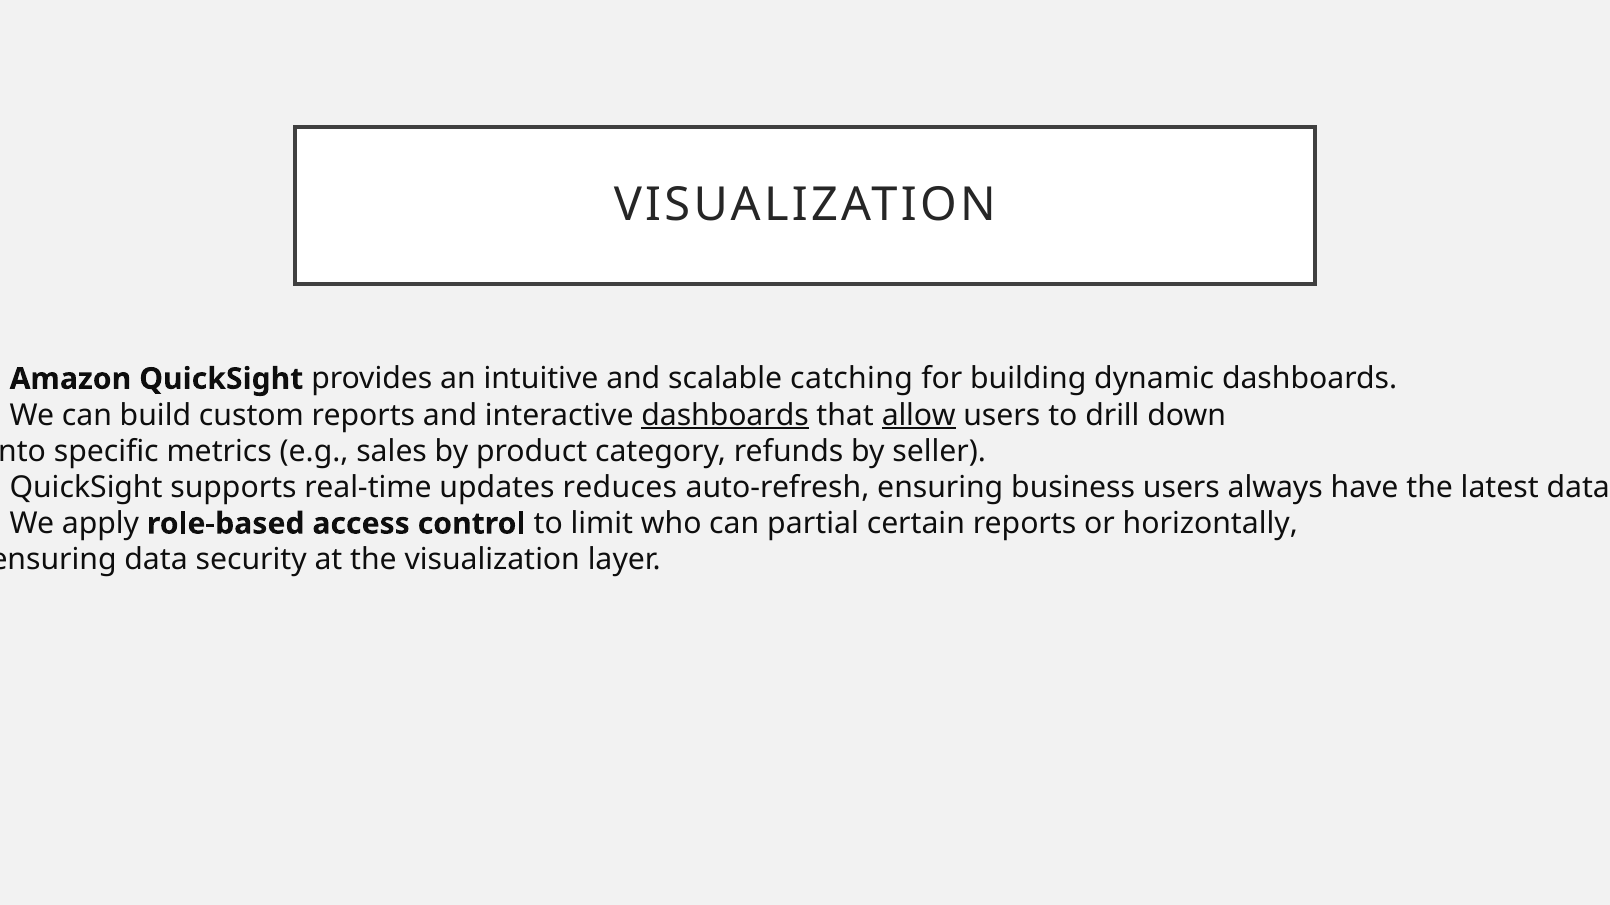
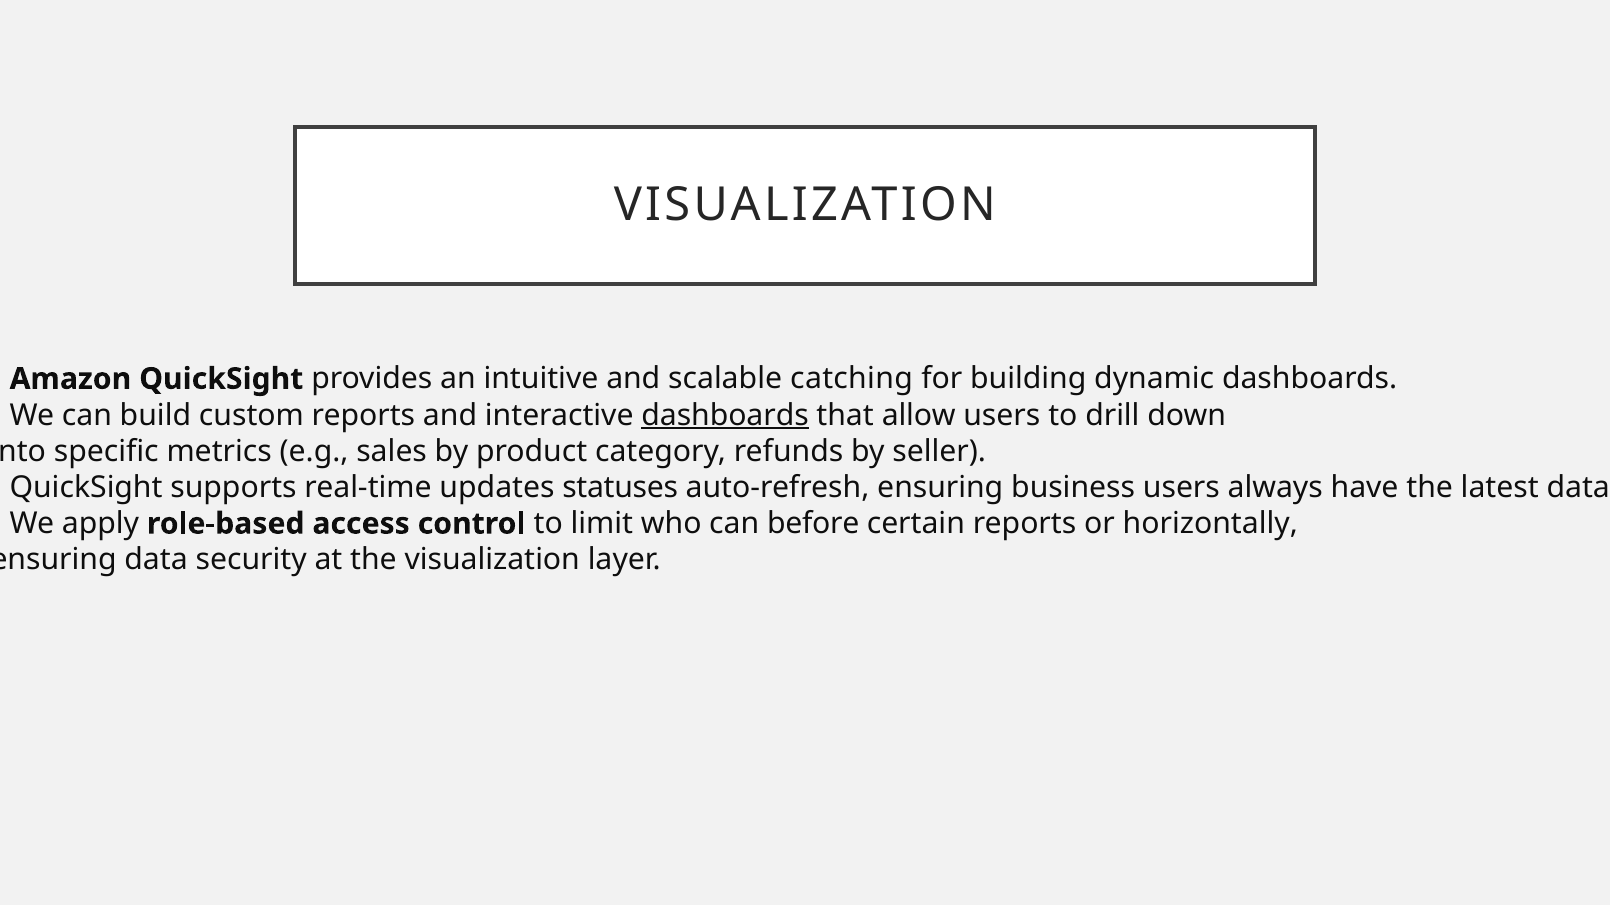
allow underline: present -> none
reduces: reduces -> statuses
partial: partial -> before
